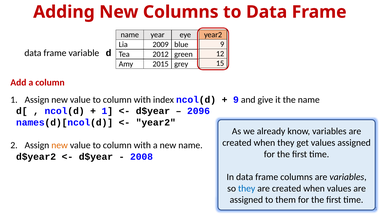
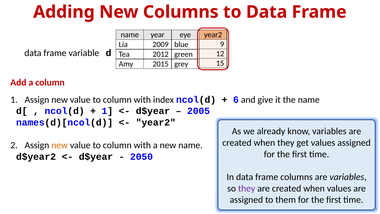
9 at (236, 100): 9 -> 6
2096: 2096 -> 2005
2008: 2008 -> 2050
they at (247, 188) colour: blue -> purple
